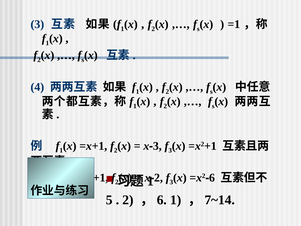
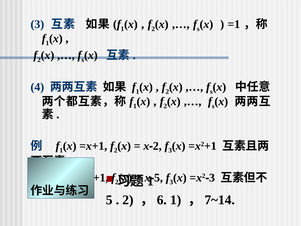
3 at (157, 146): 3 -> 2
2 at (158, 177): 2 -> 5
6 at (212, 177): 6 -> 3
